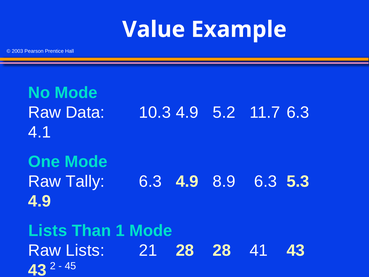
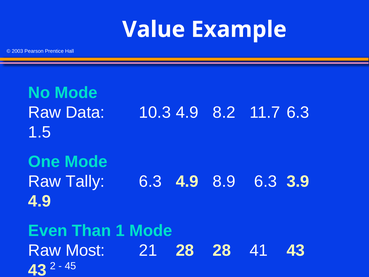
5.2: 5.2 -> 8.2
4.1: 4.1 -> 1.5
5.3: 5.3 -> 3.9
Lists at (48, 231): Lists -> Even
Raw Lists: Lists -> Most
